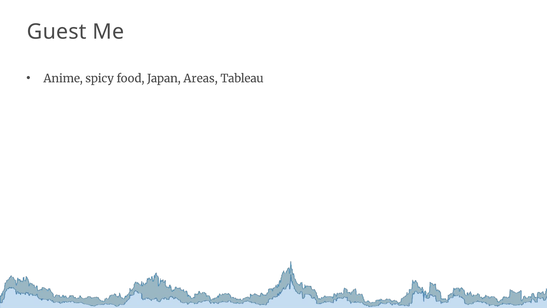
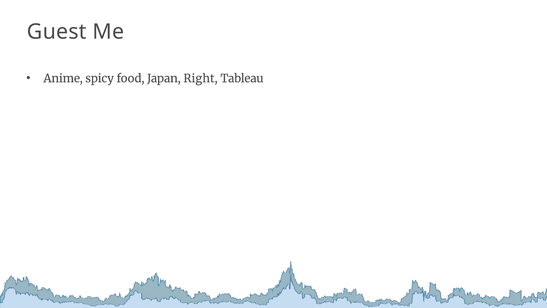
Areas: Areas -> Right
